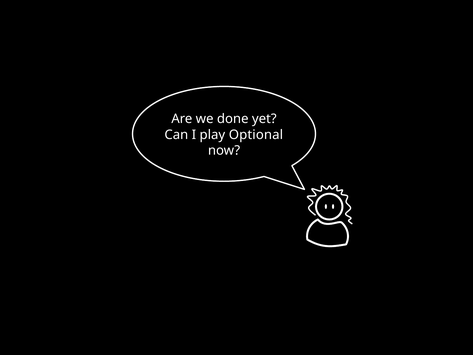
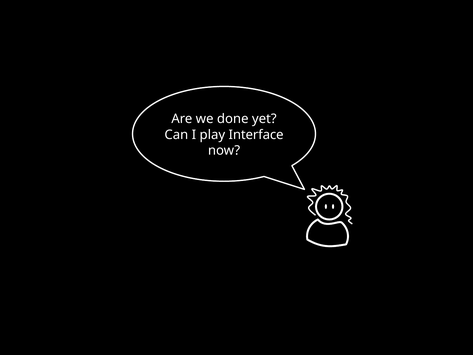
Optional: Optional -> Interface
